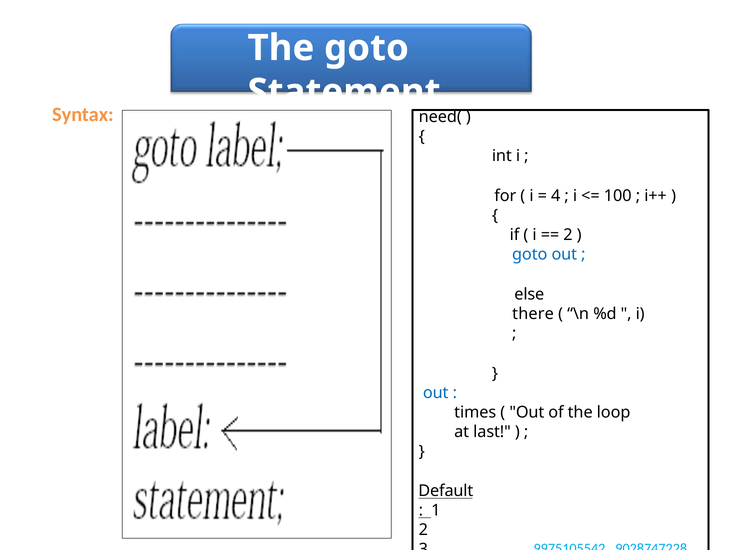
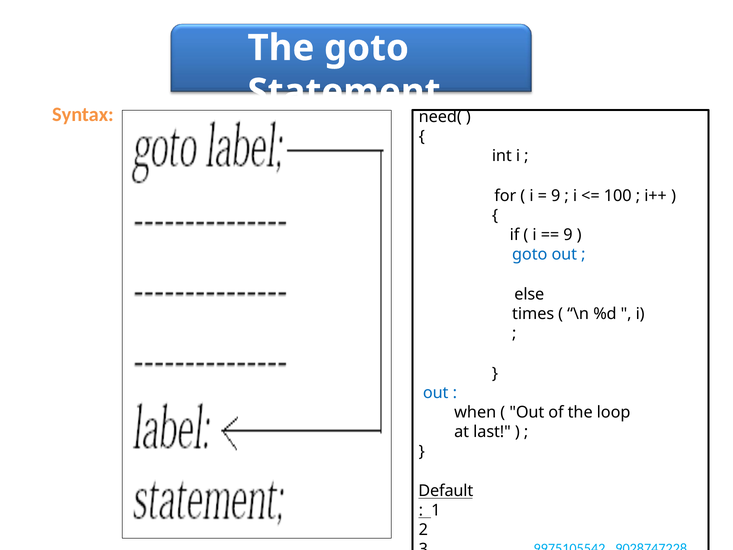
4 at (556, 196): 4 -> 9
2 at (568, 235): 2 -> 9
there: there -> times
times: times -> when
